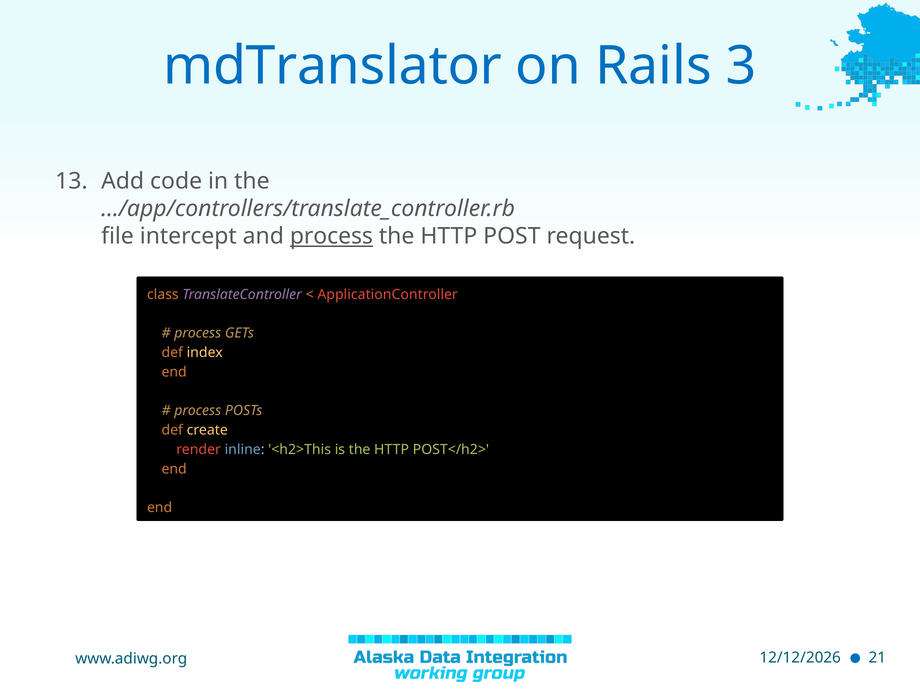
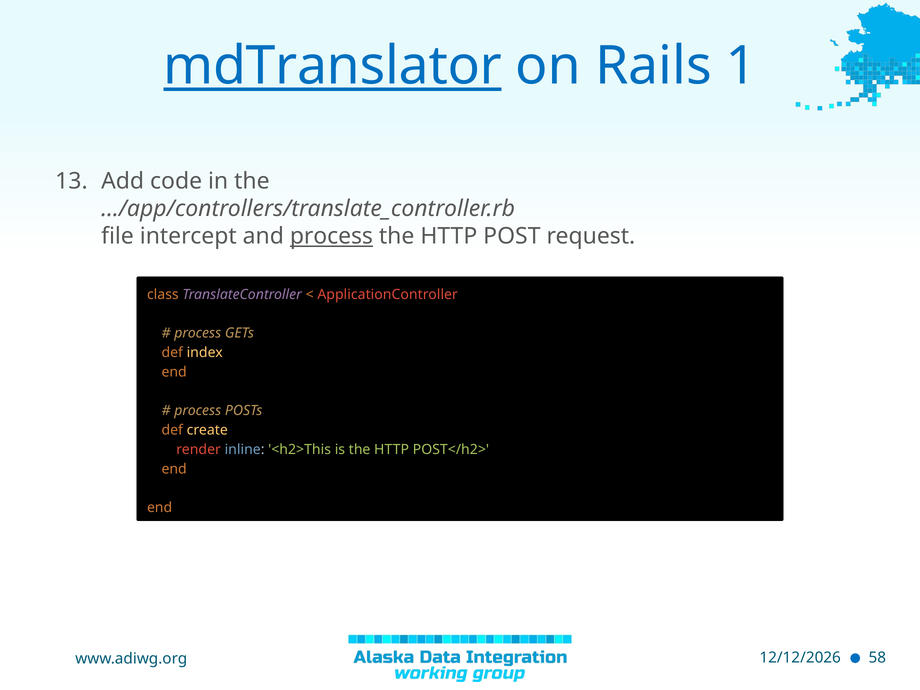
mdTranslator underline: none -> present
3: 3 -> 1
21: 21 -> 58
